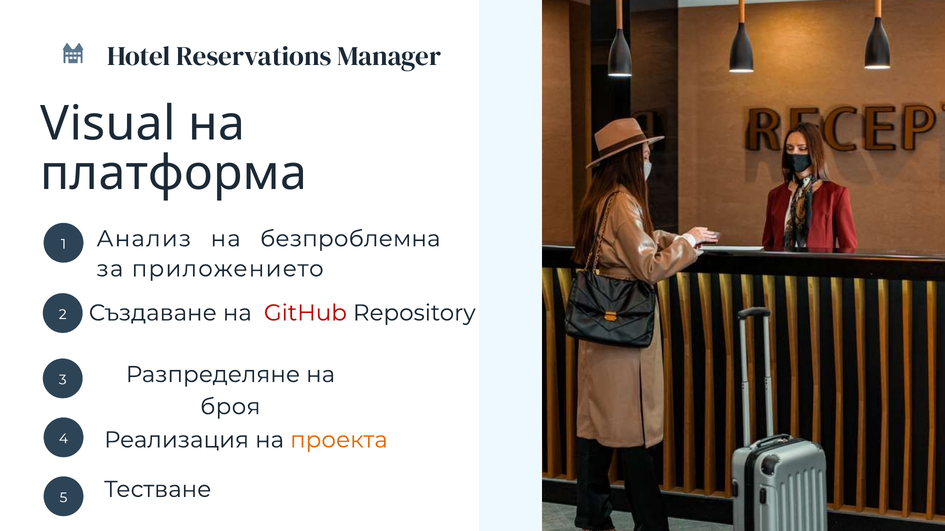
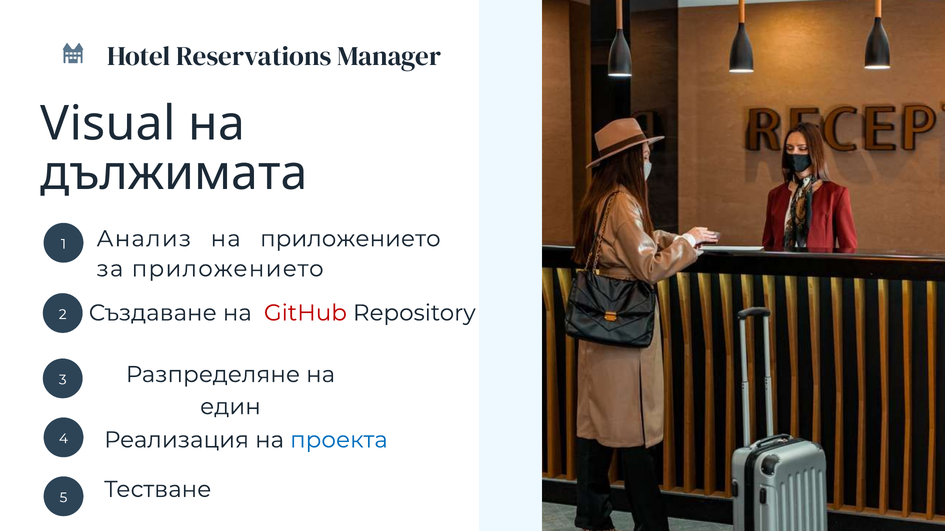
платформа: платформа -> дължимата
на безпроблемна: безпроблемна -> приложението
броя: броя -> един
проекта colour: orange -> blue
